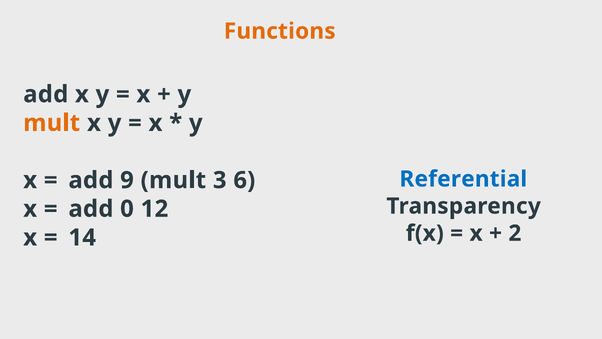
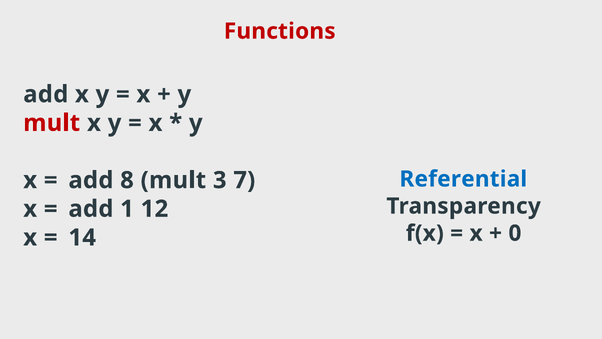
Functions colour: orange -> red
mult at (52, 123) colour: orange -> red
9: 9 -> 8
6: 6 -> 7
0: 0 -> 1
2: 2 -> 0
